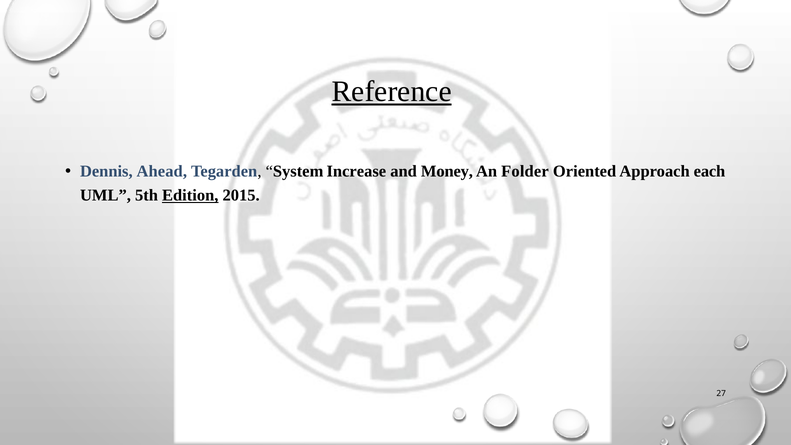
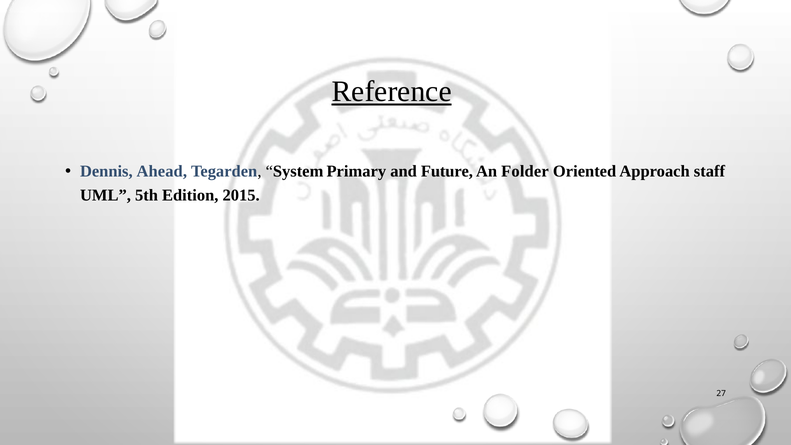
Increase: Increase -> Primary
Money: Money -> Future
each: each -> staff
Edition underline: present -> none
